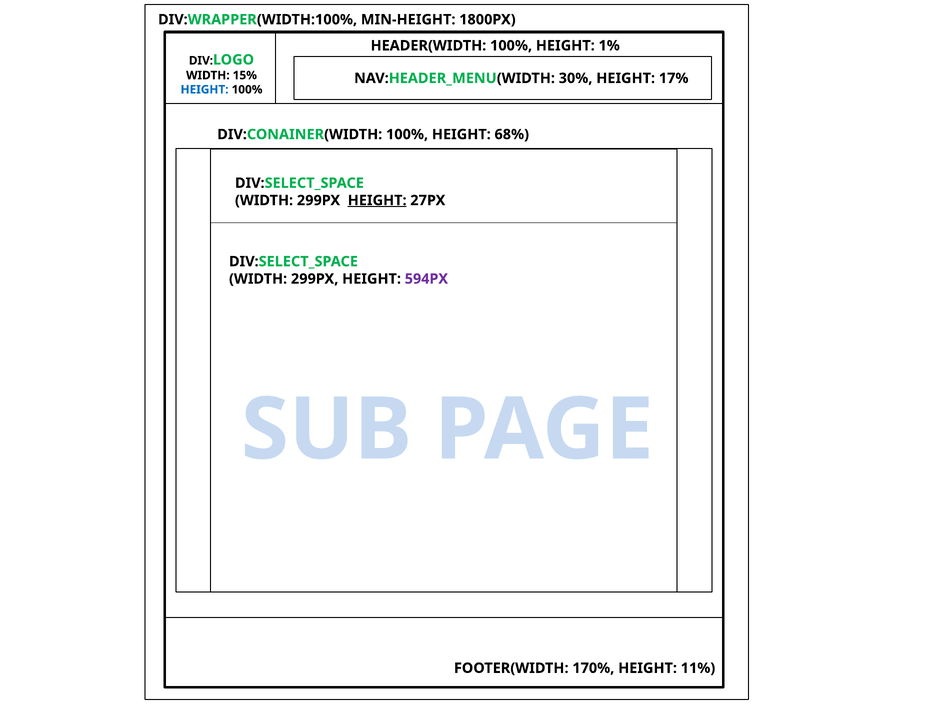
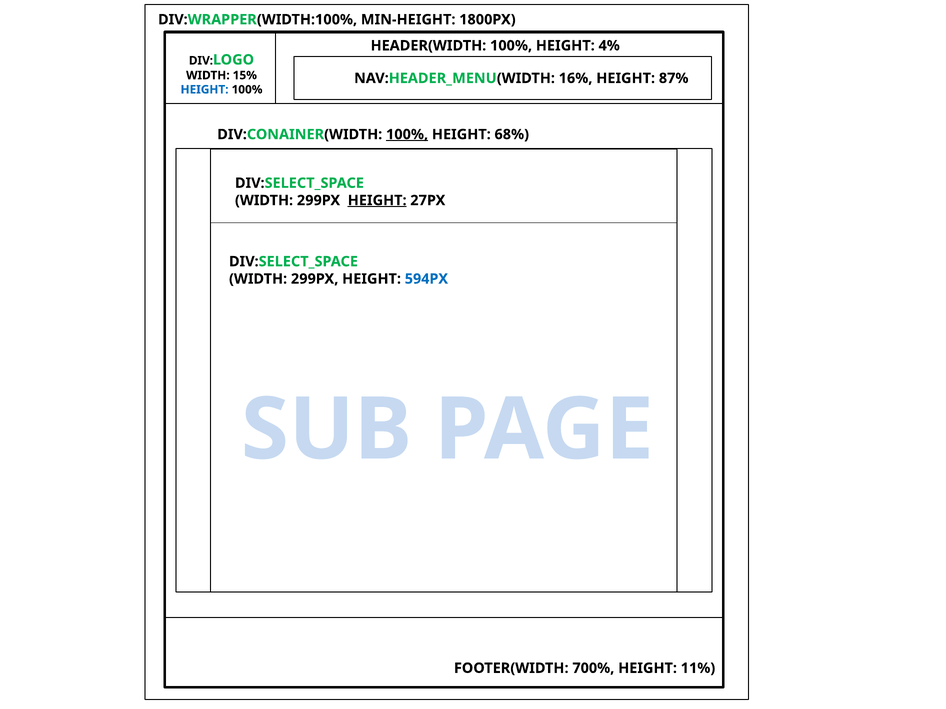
1%: 1% -> 4%
30%: 30% -> 16%
17%: 17% -> 87%
100% at (407, 135) underline: none -> present
594PX colour: purple -> blue
170%: 170% -> 700%
